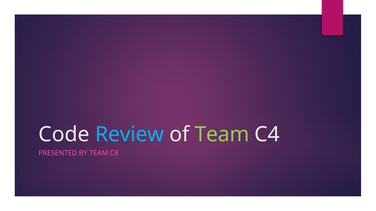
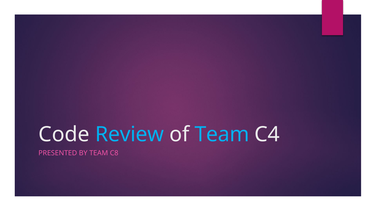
Team at (222, 135) colour: light green -> light blue
